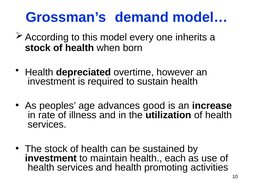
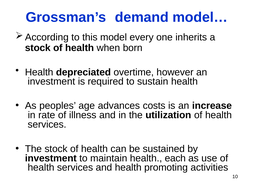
good: good -> costs
